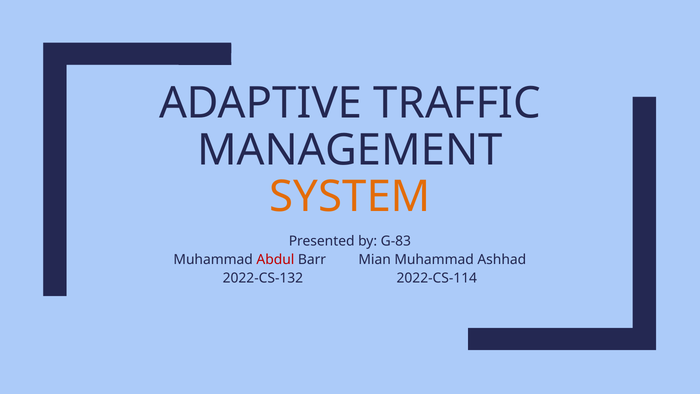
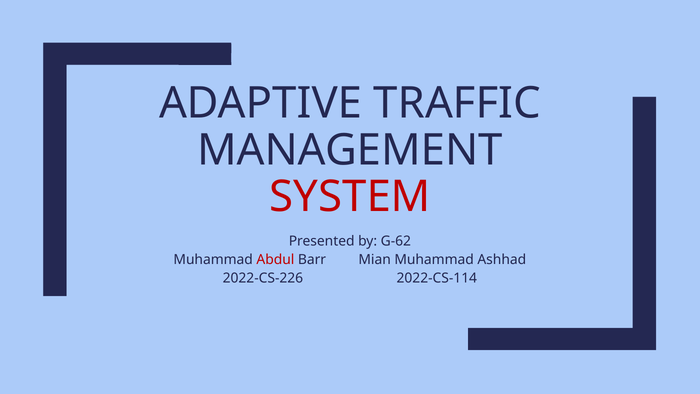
SYSTEM colour: orange -> red
G-83: G-83 -> G-62
2022-CS-132: 2022-CS-132 -> 2022-CS-226
